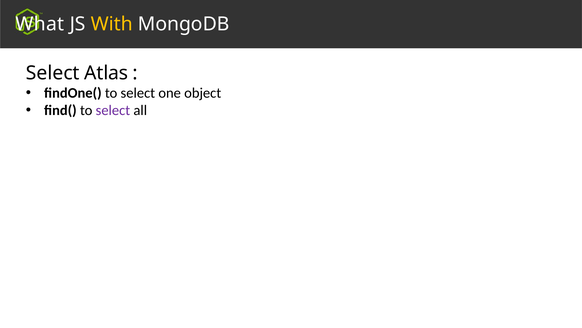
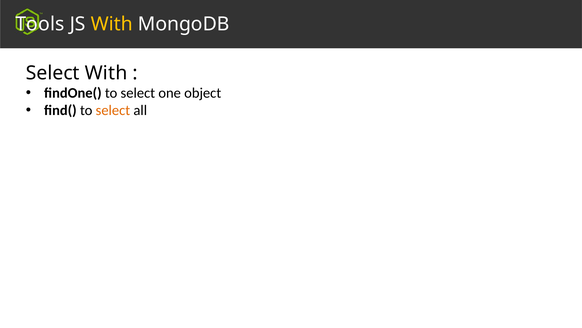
What: What -> Tools
Select Atlas: Atlas -> With
select at (113, 110) colour: purple -> orange
